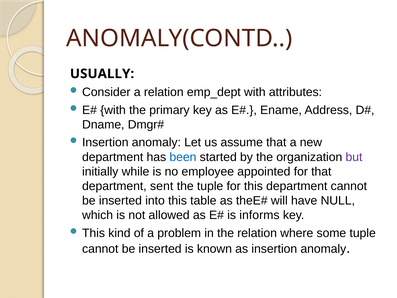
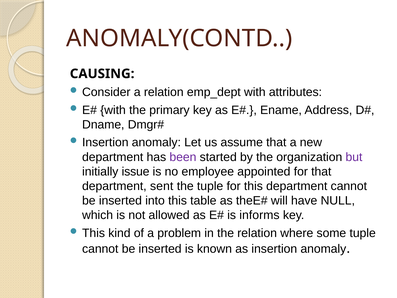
USUALLY: USUALLY -> CAUSING
been colour: blue -> purple
while: while -> issue
